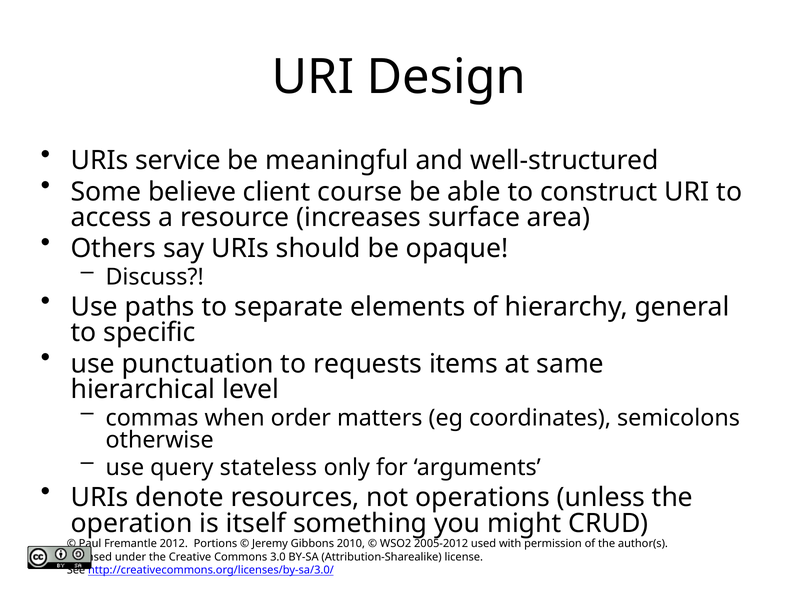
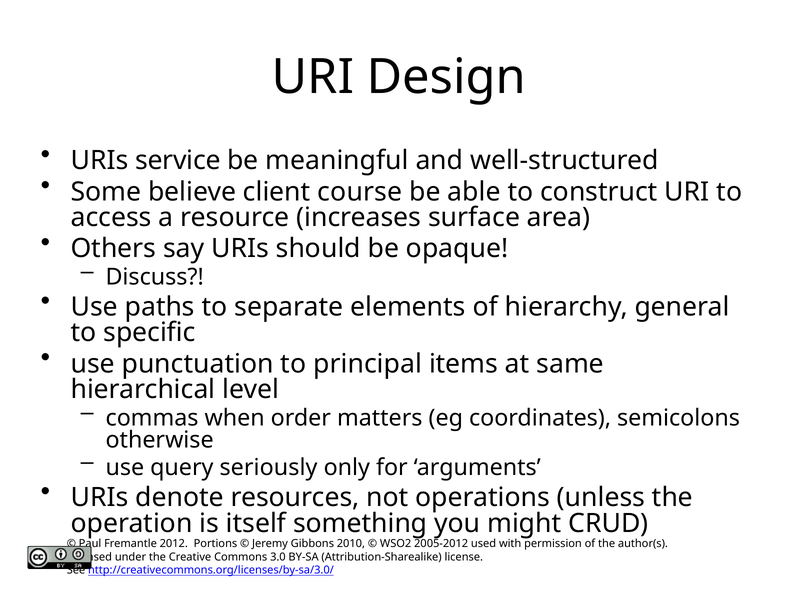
requests: requests -> principal
stateless: stateless -> seriously
